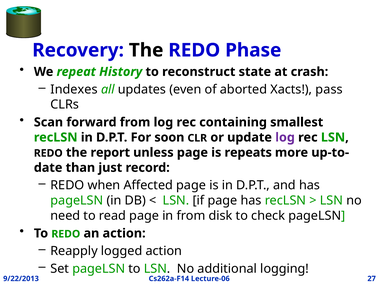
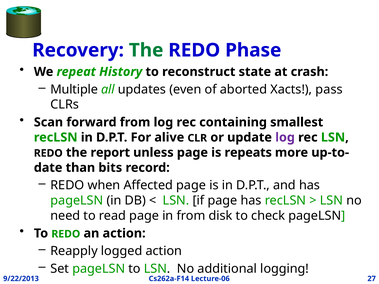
The at (146, 50) colour: black -> green
Indexes: Indexes -> Multiple
soon: soon -> alive
just: just -> bits
